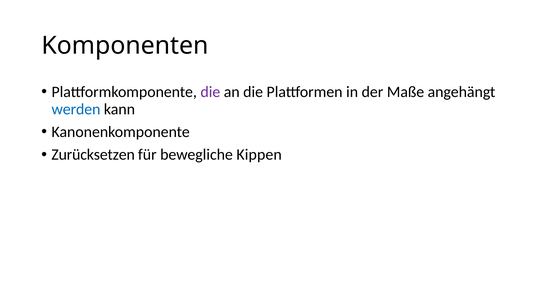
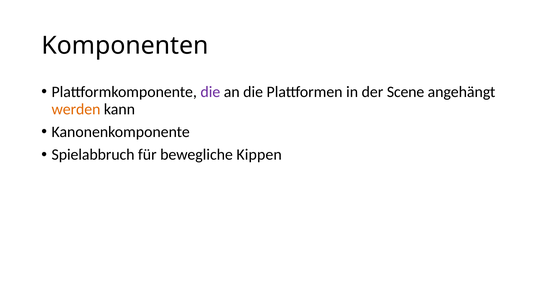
Maße: Maße -> Scene
werden colour: blue -> orange
Zurücksetzen: Zurücksetzen -> Spielabbruch
